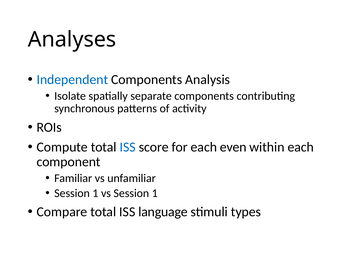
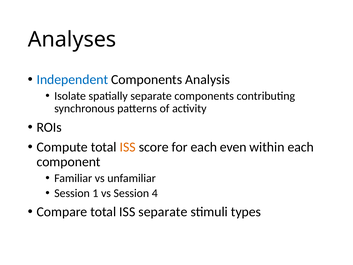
ISS at (128, 147) colour: blue -> orange
vs Session 1: 1 -> 4
ISS language: language -> separate
